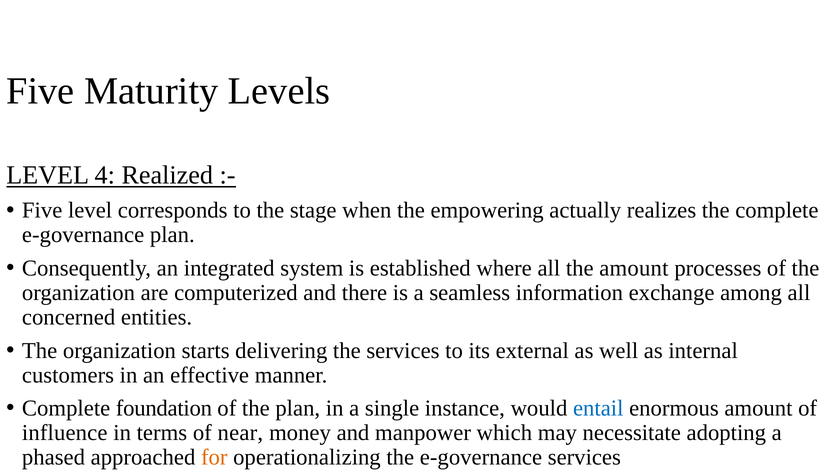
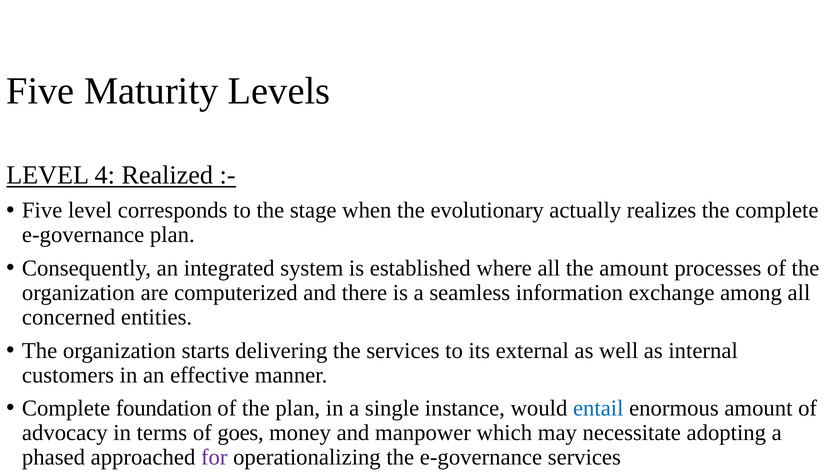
empowering: empowering -> evolutionary
influence: influence -> advocacy
near: near -> goes
for colour: orange -> purple
